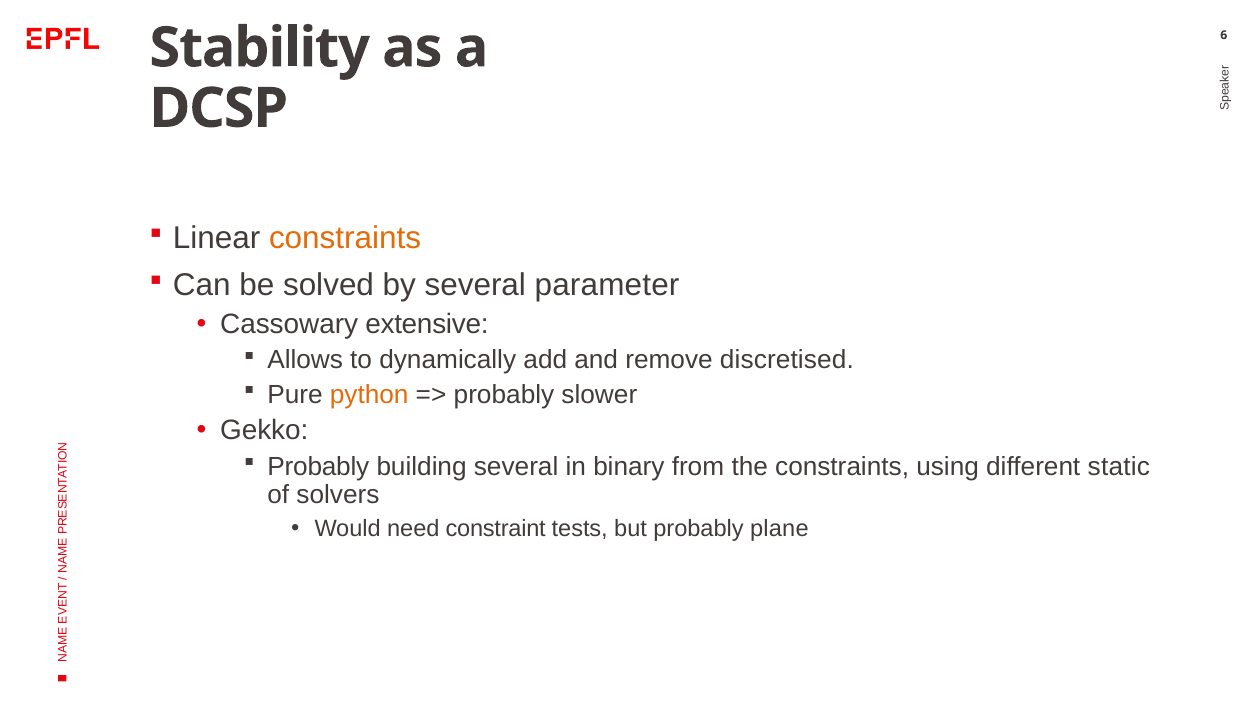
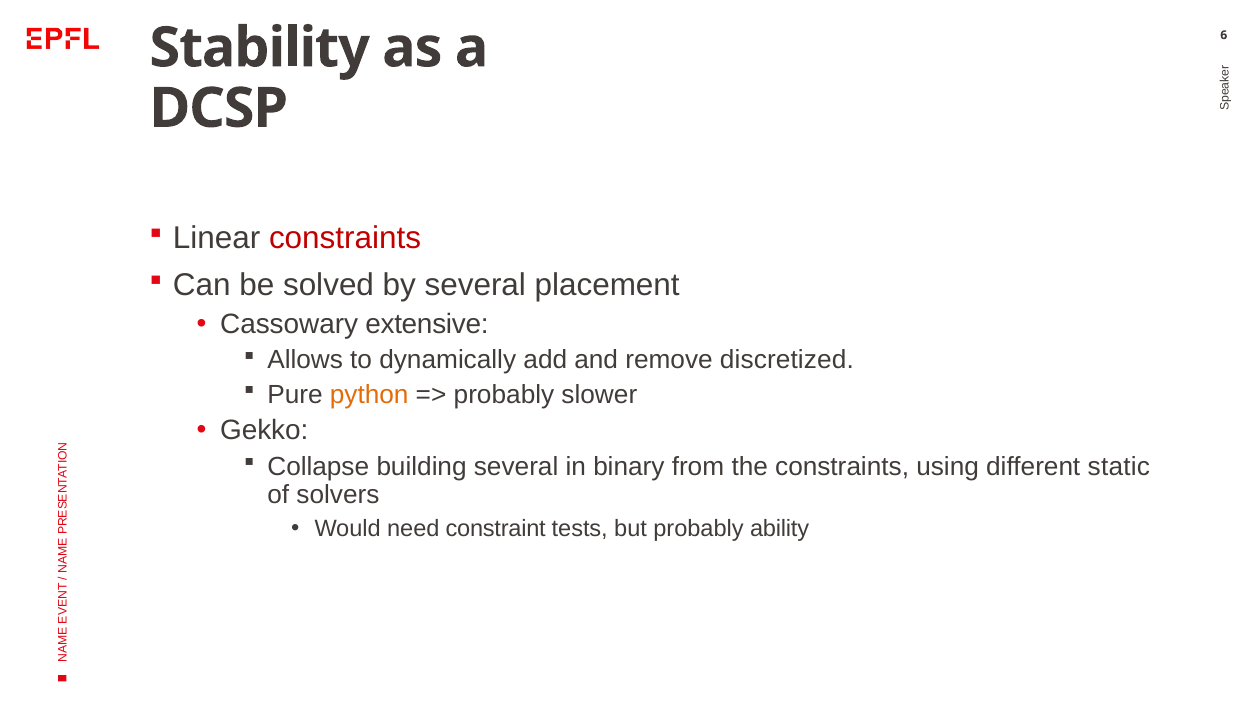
constraints at (345, 238) colour: orange -> red
parameter: parameter -> placement
discretised: discretised -> discretized
Probably at (318, 467): Probably -> Collapse
plane: plane -> ability
